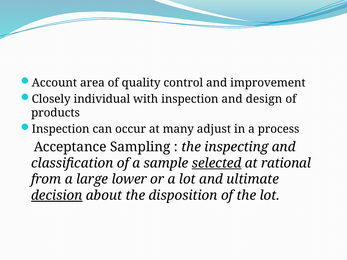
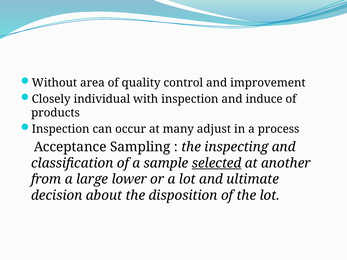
Account: Account -> Without
design: design -> induce
rational: rational -> another
decision underline: present -> none
